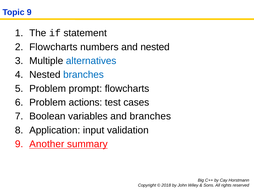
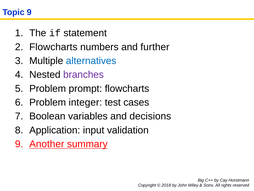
and nested: nested -> further
branches at (83, 74) colour: blue -> purple
actions: actions -> integer
and branches: branches -> decisions
